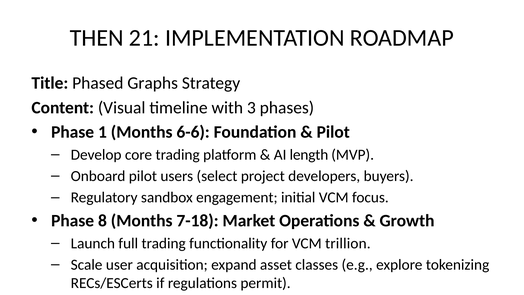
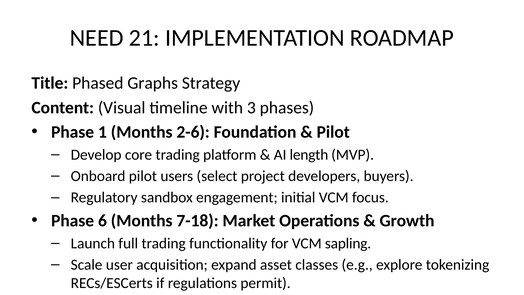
THEN: THEN -> NEED
6-6: 6-6 -> 2-6
8: 8 -> 6
trillion: trillion -> sapling
